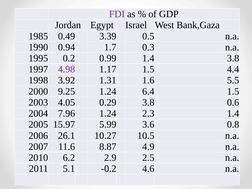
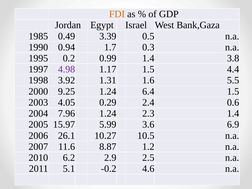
FDI colour: purple -> orange
0.29 3.8: 3.8 -> 2.4
0.8: 0.8 -> 6.9
4.9: 4.9 -> 1.2
